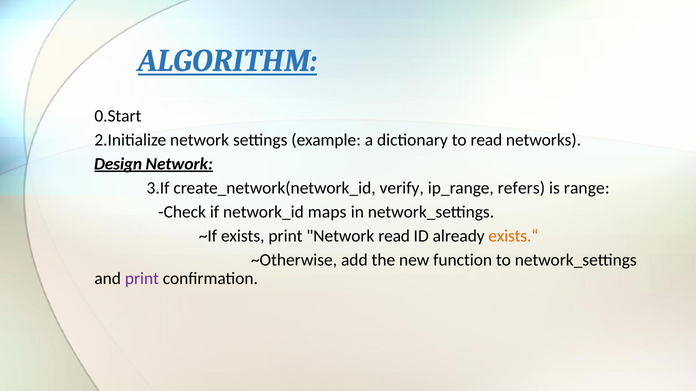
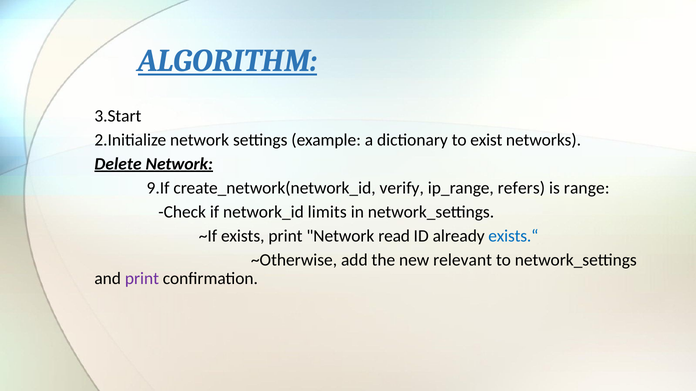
0.Start: 0.Start -> 3.Start
to read: read -> exist
Design: Design -> Delete
3.If: 3.If -> 9.If
maps: maps -> limits
exists.“ colour: orange -> blue
function: function -> relevant
